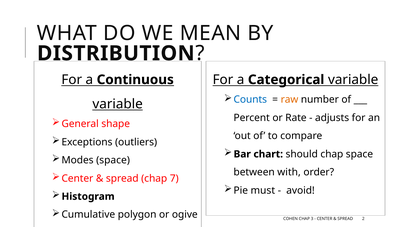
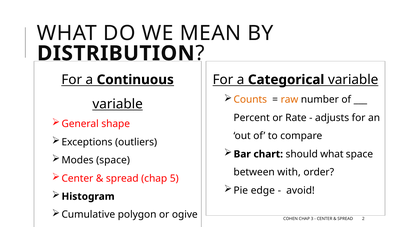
Counts colour: blue -> orange
should chap: chap -> what
7: 7 -> 5
must: must -> edge
